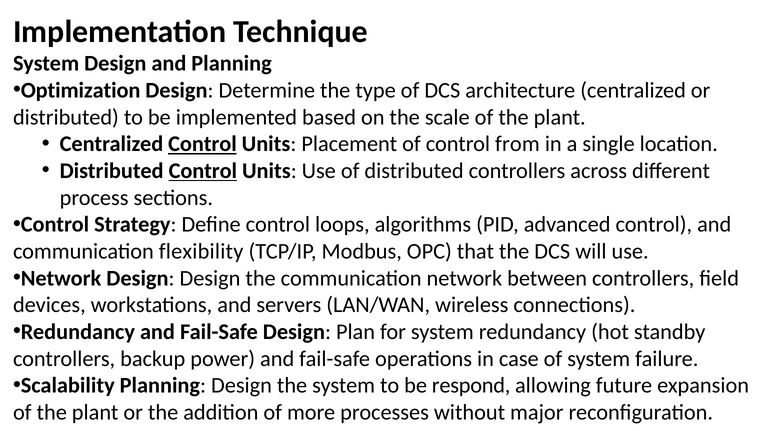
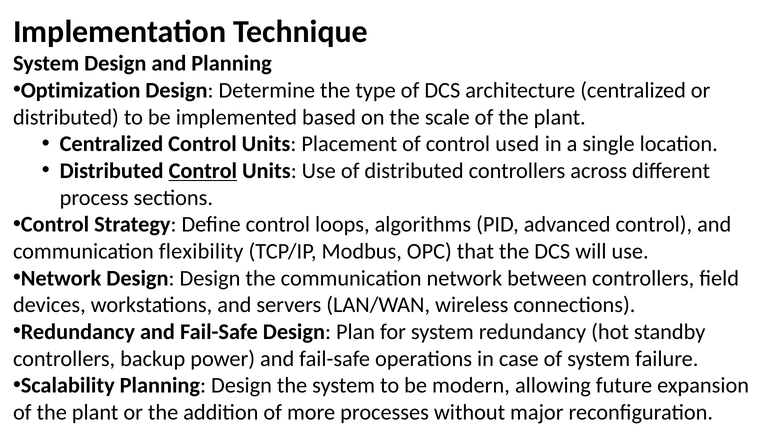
Control at (202, 144) underline: present -> none
from: from -> used
respond: respond -> modern
